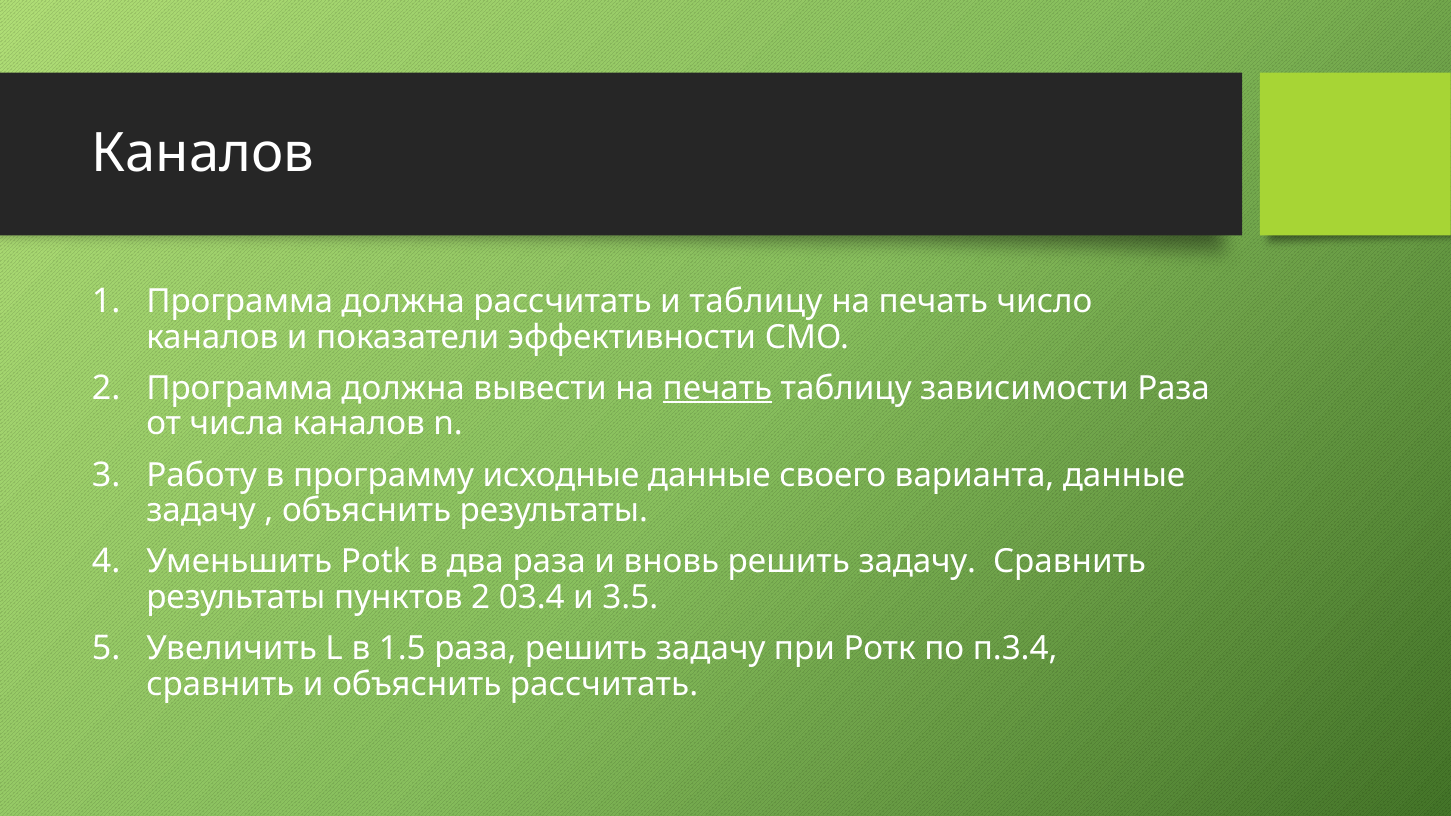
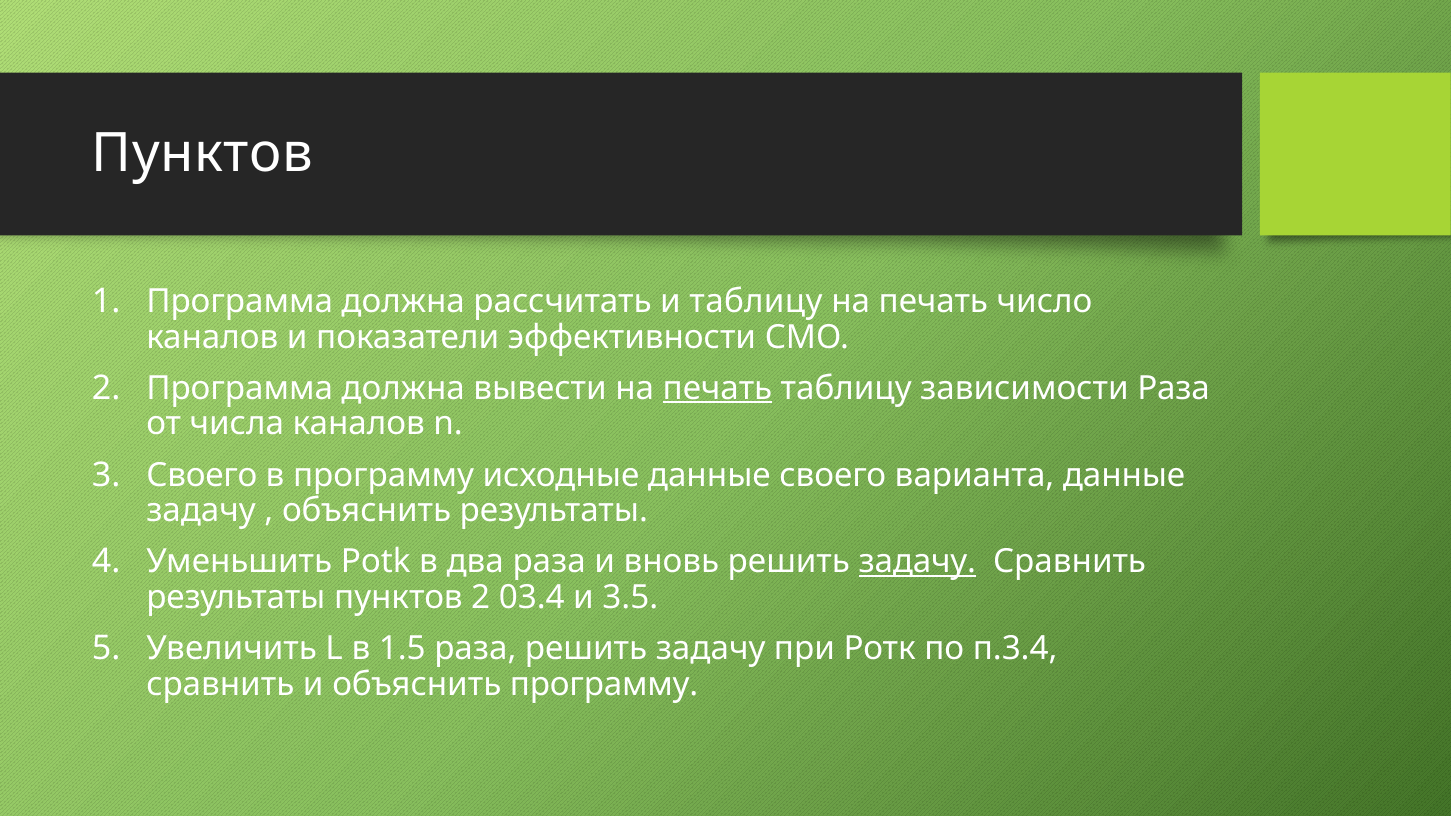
Каналов at (203, 154): Каналов -> Пунктов
Работу at (202, 475): Работу -> Своего
задачу at (917, 562) underline: none -> present
объяснить рассчитать: рассчитать -> программу
